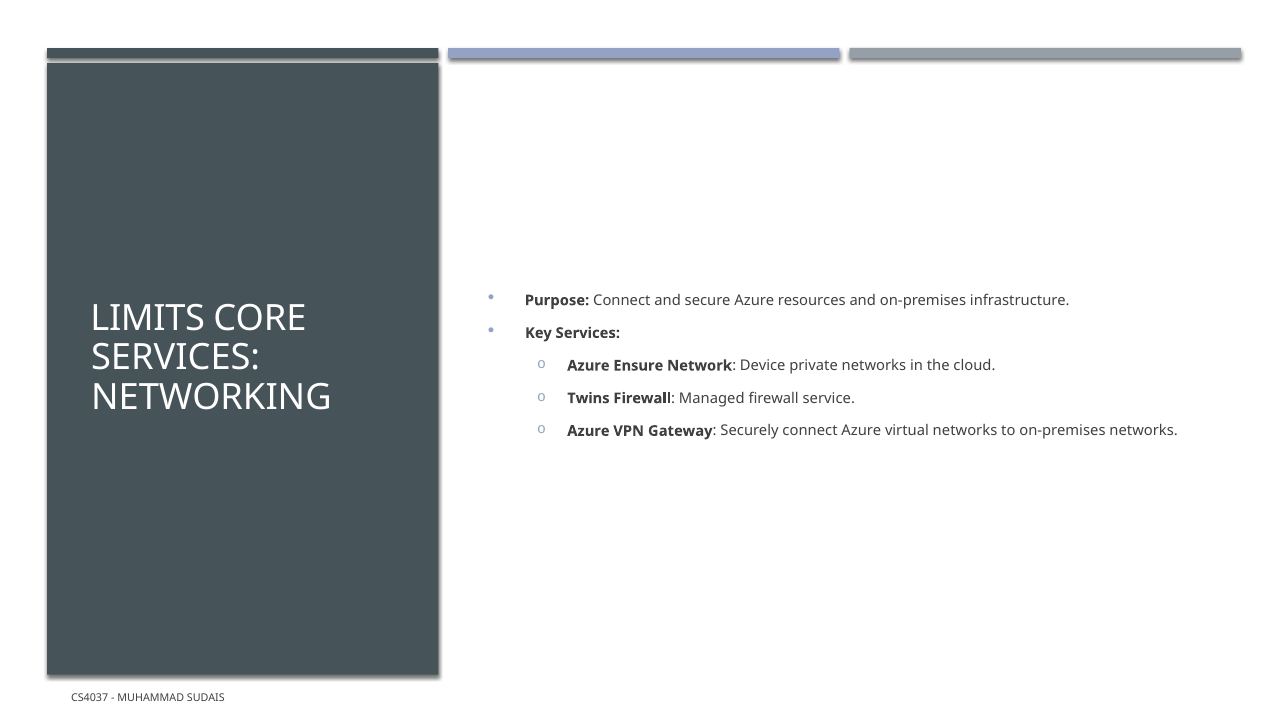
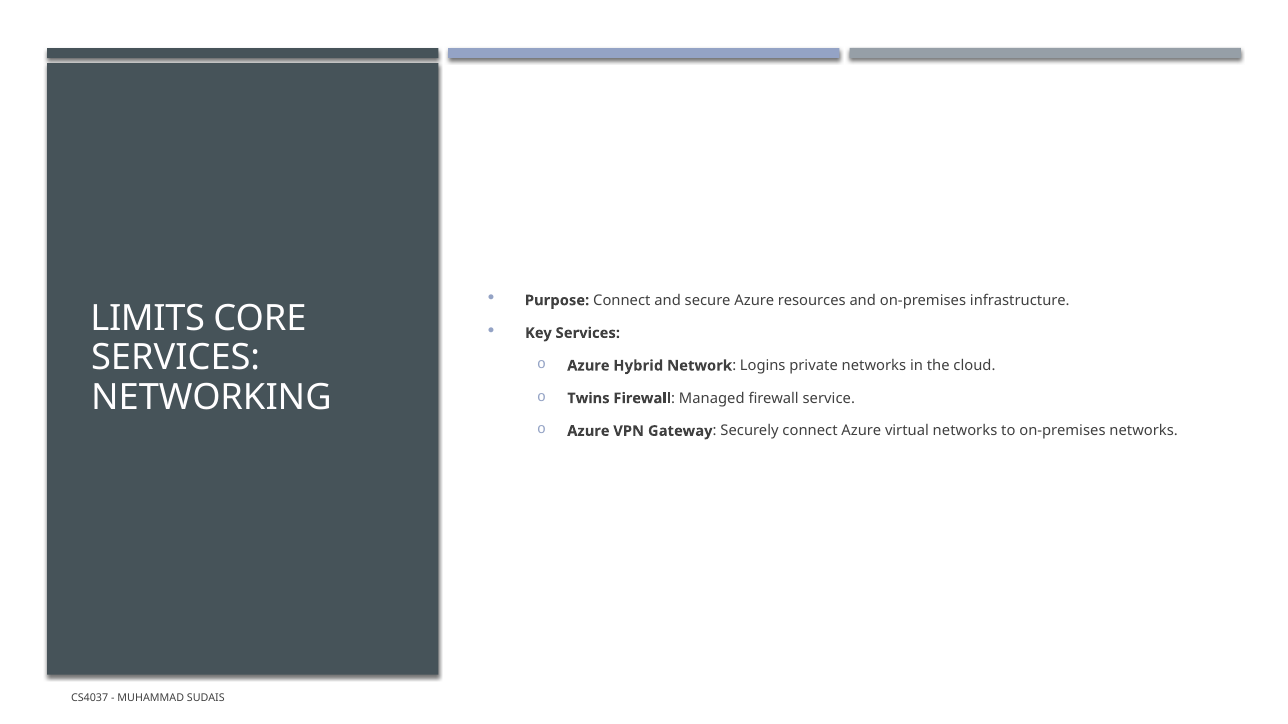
Ensure: Ensure -> Hybrid
Device: Device -> Logins
